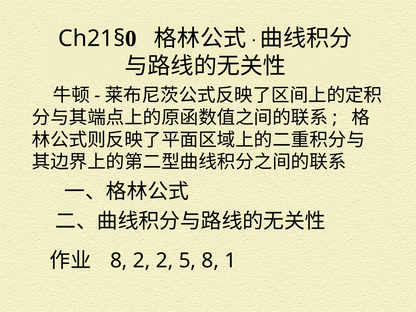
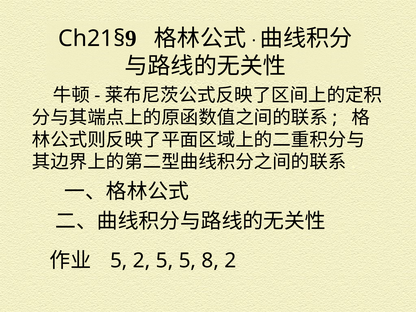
0: 0 -> 9
8 at (119, 260): 8 -> 5
2 2: 2 -> 5
8 1: 1 -> 2
